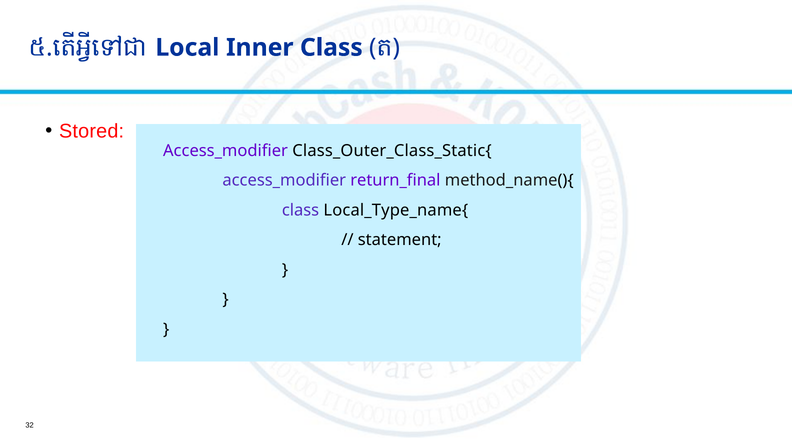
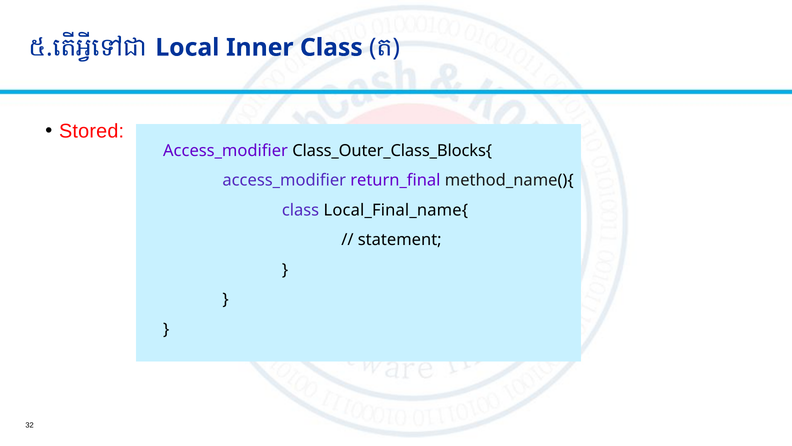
Class_Outer_Class_Static{: Class_Outer_Class_Static{ -> Class_Outer_Class_Blocks{
Local_Type_name{: Local_Type_name{ -> Local_Final_name{
